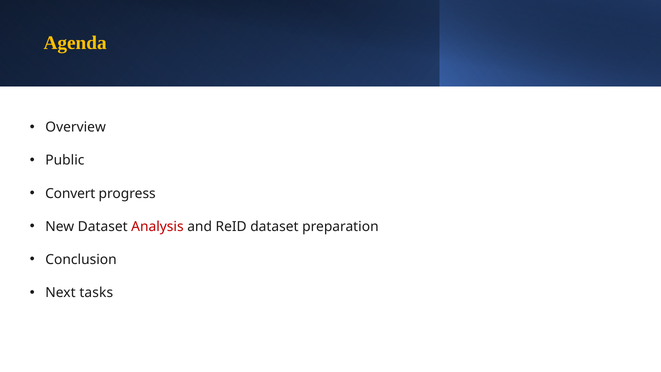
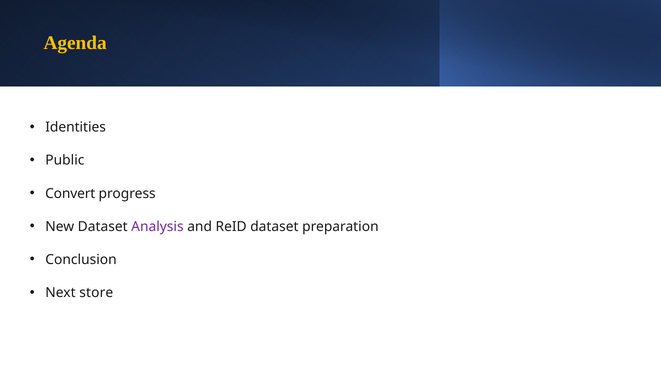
Overview: Overview -> Identities
Analysis colour: red -> purple
tasks: tasks -> store
